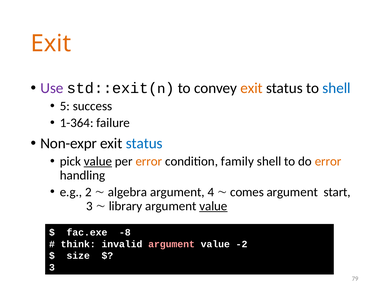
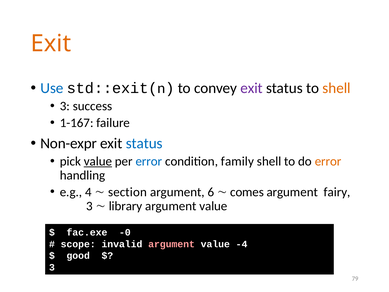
Use colour: purple -> blue
exit at (252, 88) colour: orange -> purple
shell at (337, 88) colour: blue -> orange
5 at (65, 106): 5 -> 3
1-364: 1-364 -> 1-167
error at (149, 161) colour: orange -> blue
2: 2 -> 4
algebra: algebra -> section
4: 4 -> 6
start: start -> fairy
value at (213, 206) underline: present -> none
-8: -8 -> -0
think: think -> scope
-2: -2 -> -4
size: size -> good
